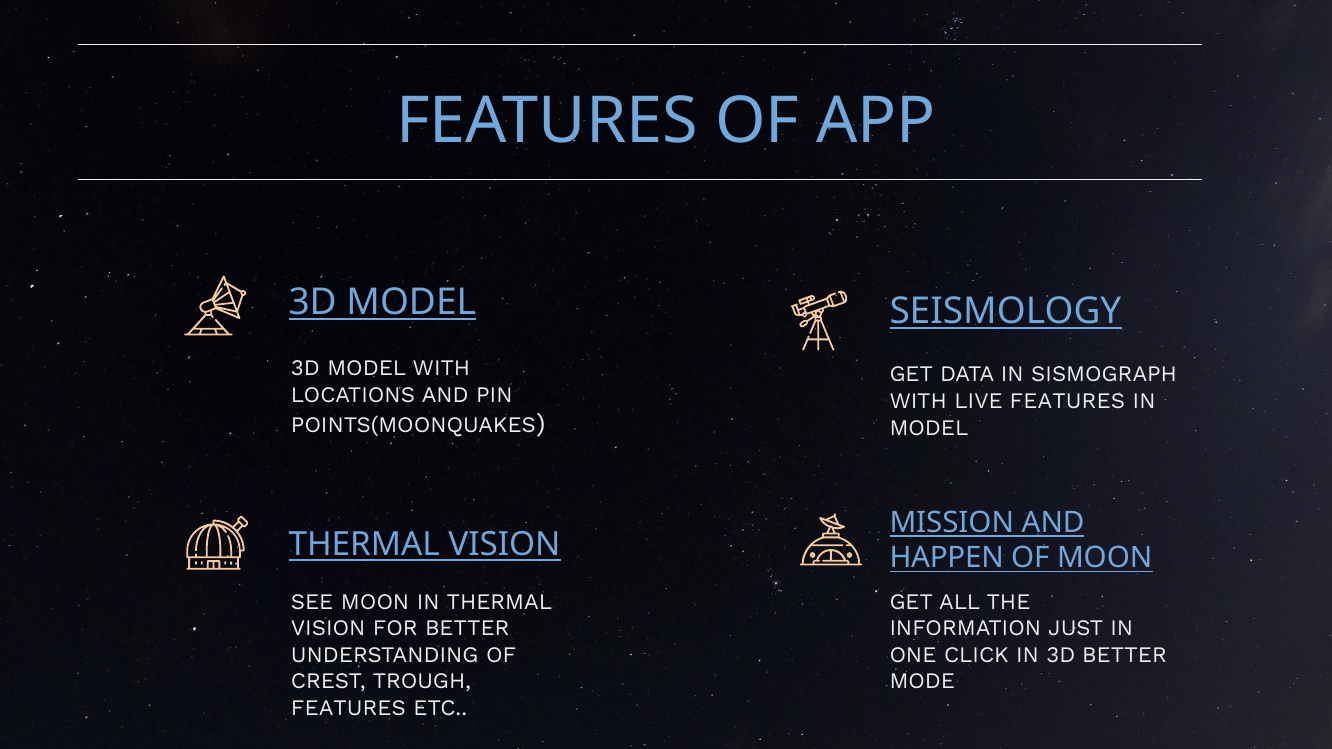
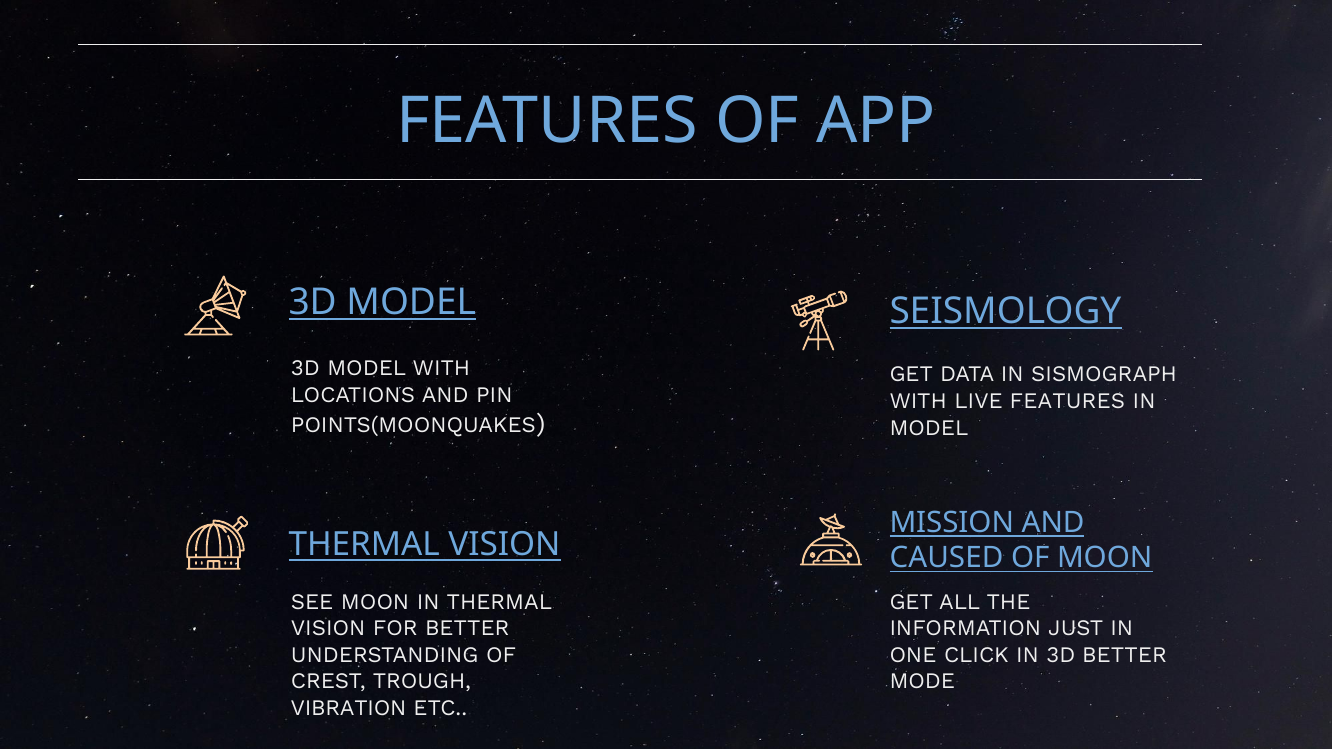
HAPPEN: HAPPEN -> CAUSED
FEATURES at (348, 708): FEATURES -> VIBRATION
